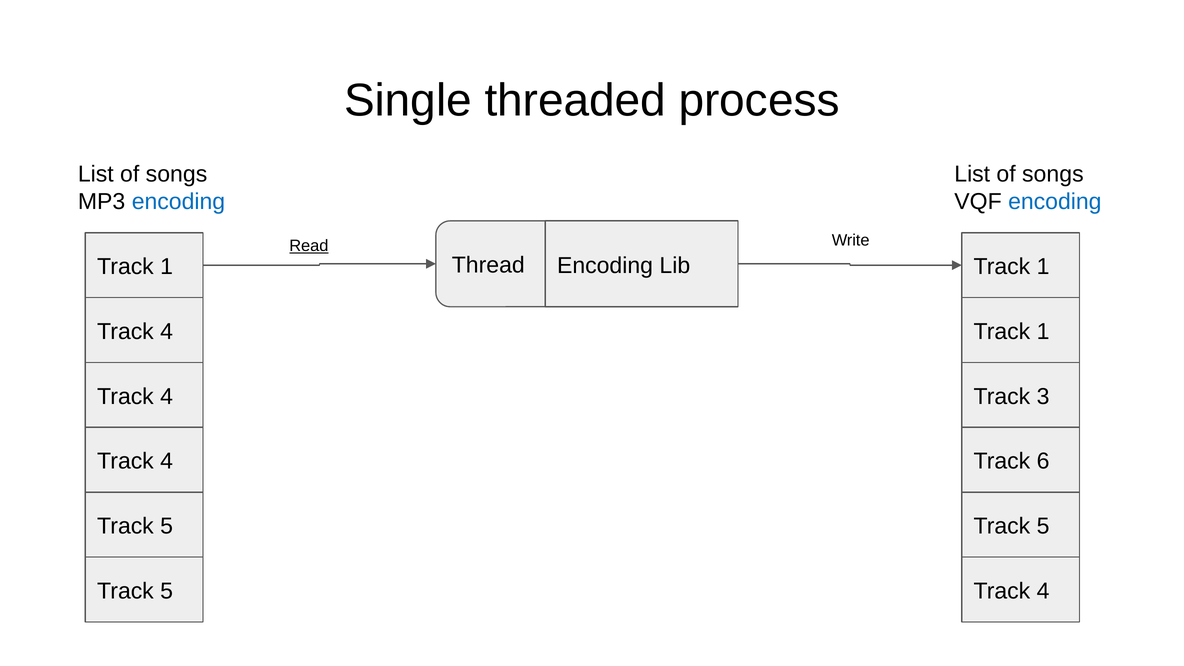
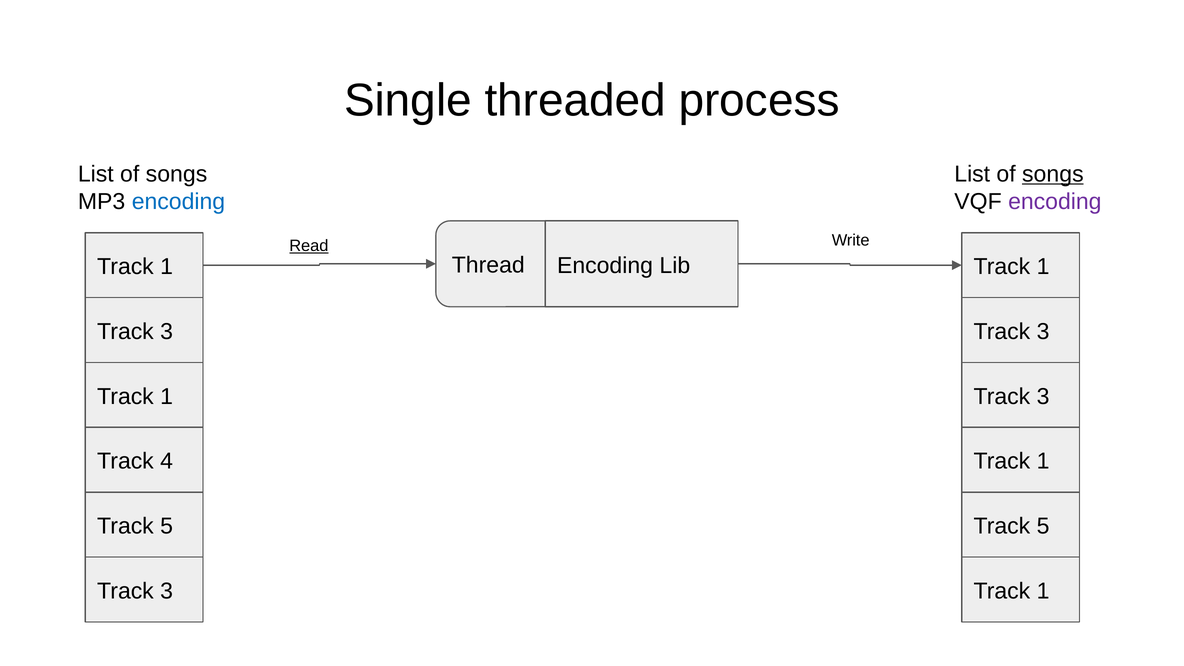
songs at (1053, 174) underline: none -> present
encoding at (1055, 202) colour: blue -> purple
4 at (167, 332): 4 -> 3
1 at (1043, 332): 1 -> 3
4 at (167, 396): 4 -> 1
6 at (1043, 461): 6 -> 1
5 at (167, 591): 5 -> 3
4 at (1043, 591): 4 -> 1
